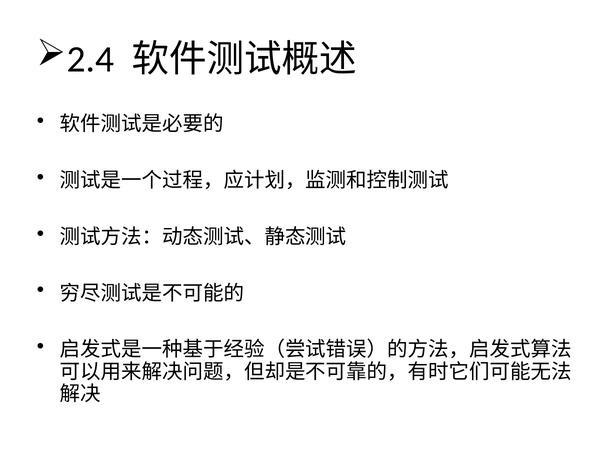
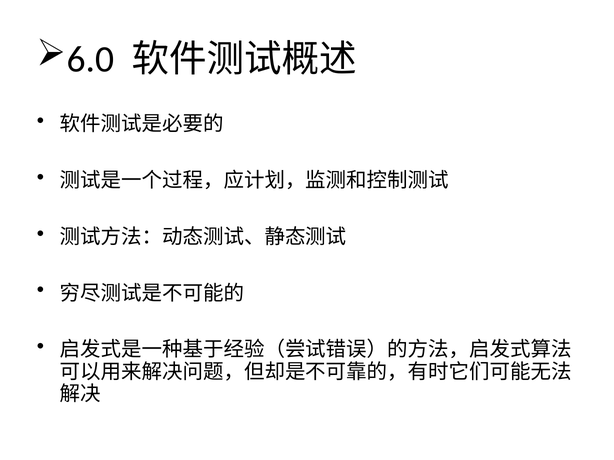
2.4: 2.4 -> 6.0
